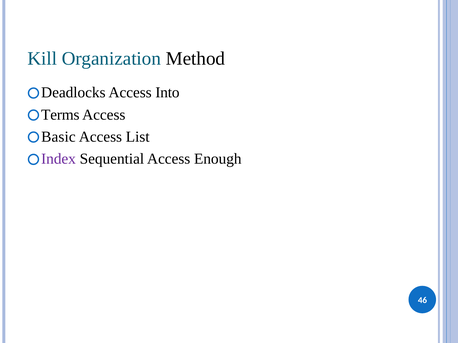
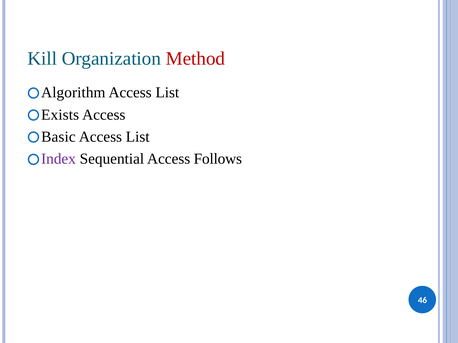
Method colour: black -> red
Deadlocks: Deadlocks -> Algorithm
Into at (167, 93): Into -> List
Terms: Terms -> Exists
Enough: Enough -> Follows
